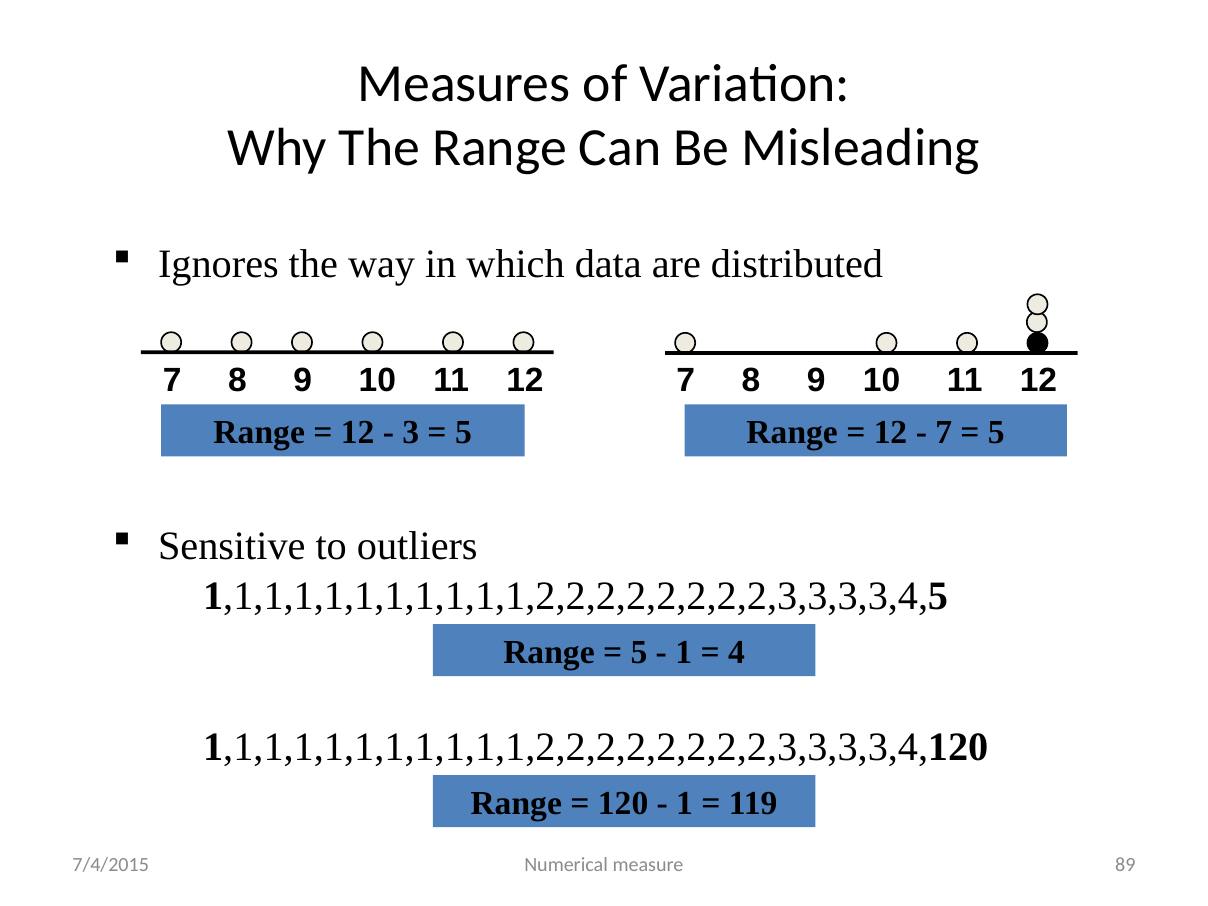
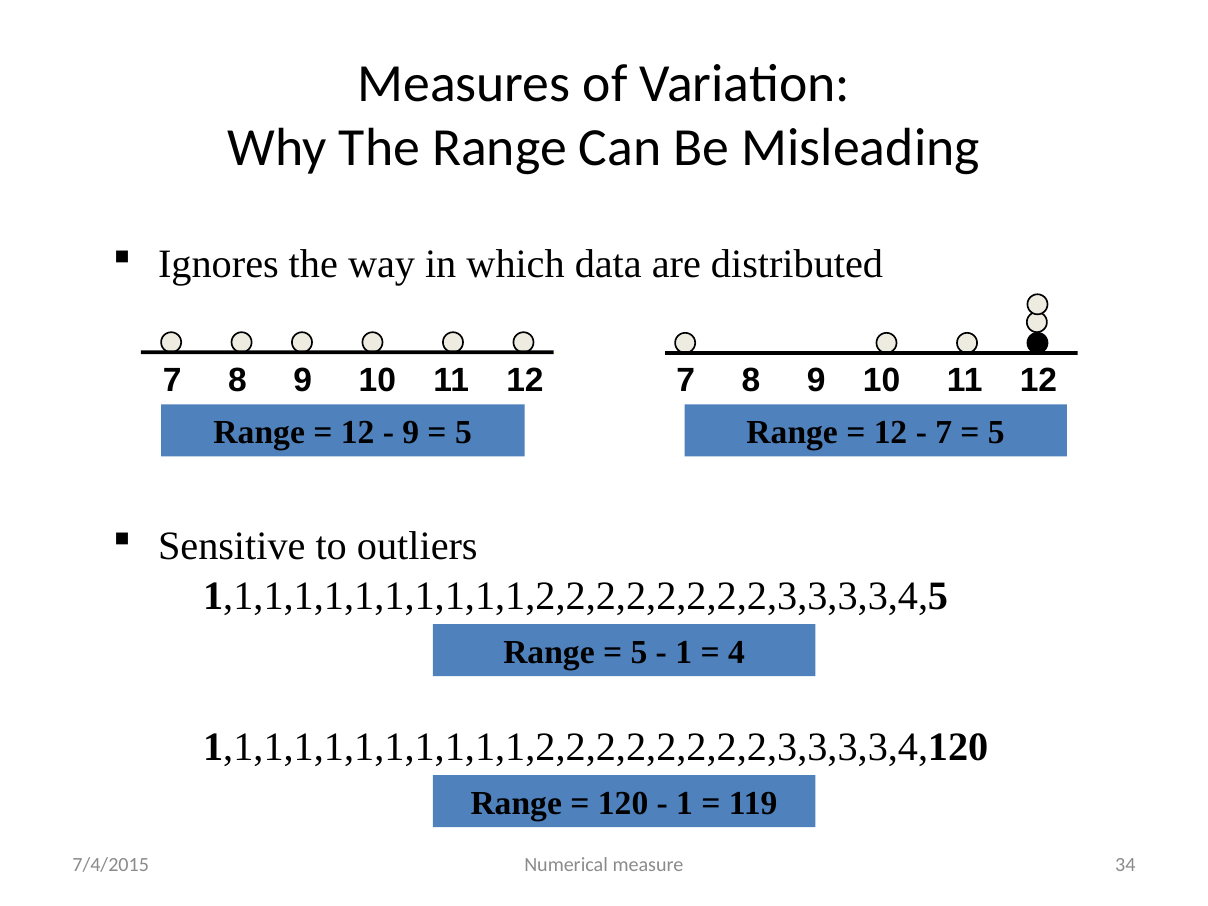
3 at (411, 433): 3 -> 9
89: 89 -> 34
